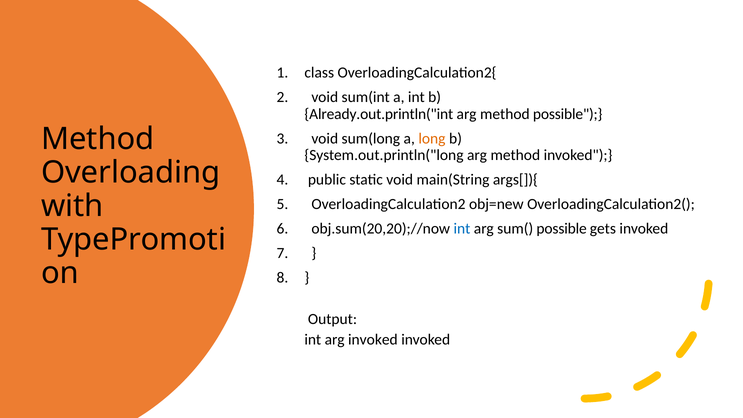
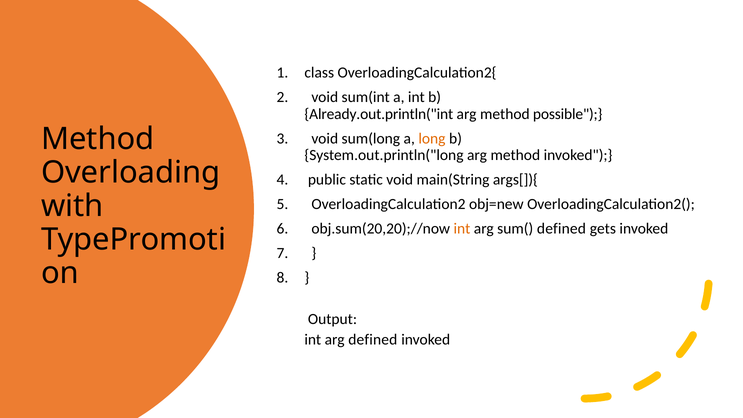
int at (462, 229) colour: blue -> orange
sum( possible: possible -> defined
arg invoked: invoked -> defined
